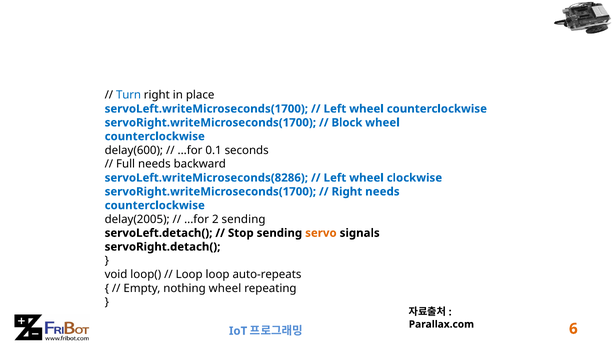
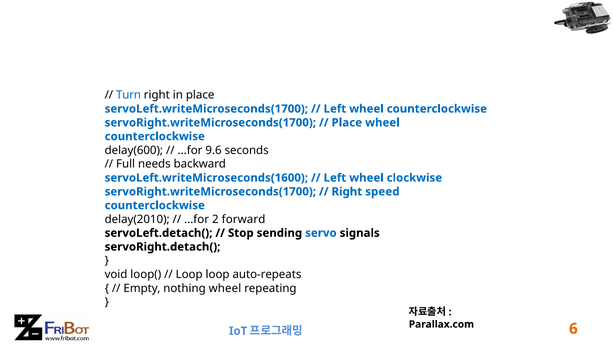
Block at (347, 123): Block -> Place
0.1: 0.1 -> 9.6
servoLeft.writeMicroseconds(8286: servoLeft.writeMicroseconds(8286 -> servoLeft.writeMicroseconds(1600
Right needs: needs -> speed
delay(2005: delay(2005 -> delay(2010
2 sending: sending -> forward
servo colour: orange -> blue
